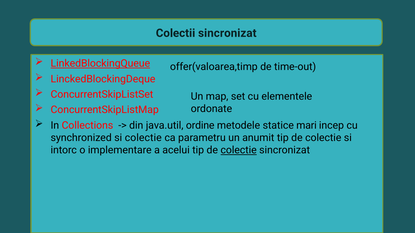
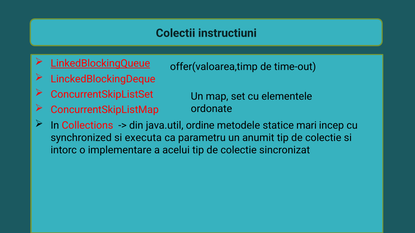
Colectii sincronizat: sincronizat -> instructiuni
si colectie: colectie -> executa
colectie at (239, 150) underline: present -> none
